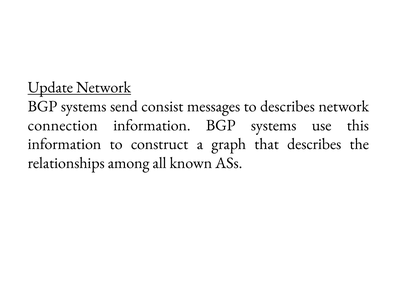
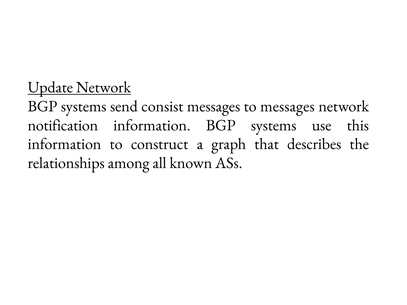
to describes: describes -> messages
connection: connection -> notification
